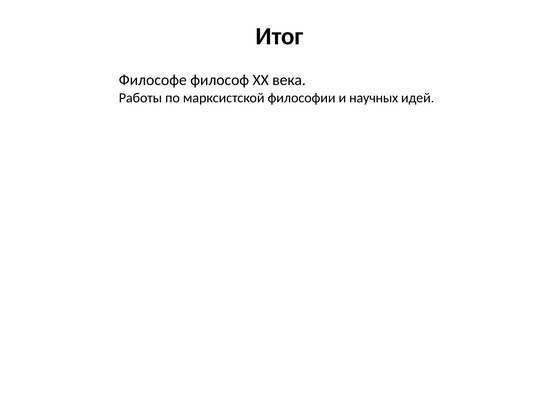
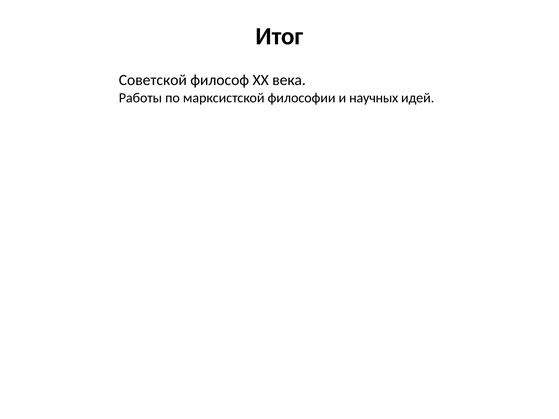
Философе: Философе -> Советской
